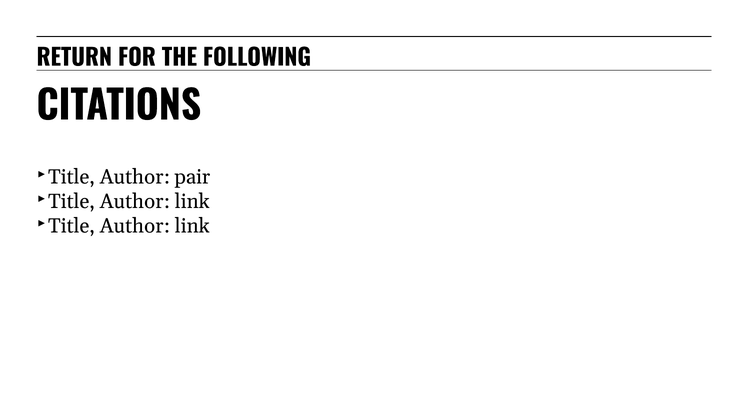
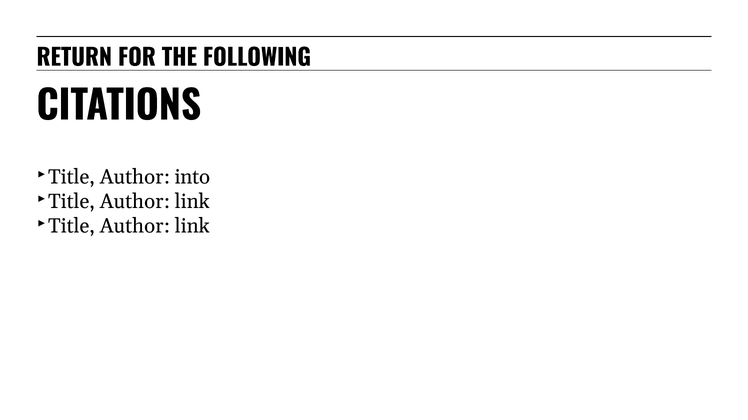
pair: pair -> into
